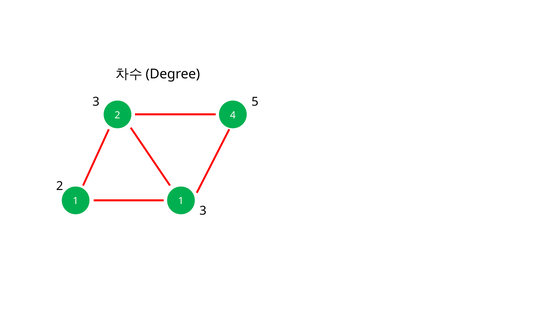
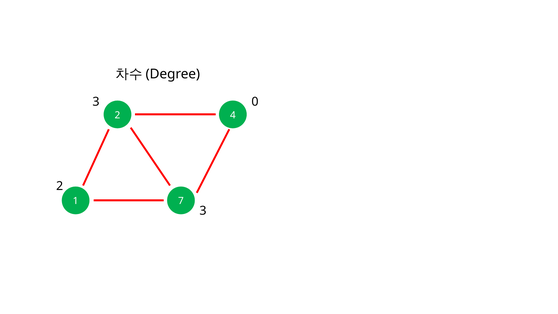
5: 5 -> 0
1 1: 1 -> 7
